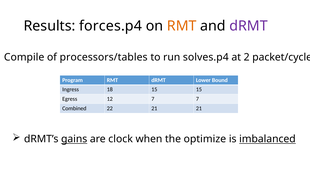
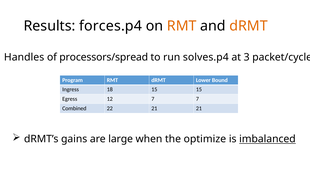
dRMT at (249, 26) colour: purple -> orange
Compile: Compile -> Handles
processors/tables: processors/tables -> processors/spread
2: 2 -> 3
gains underline: present -> none
clock: clock -> large
